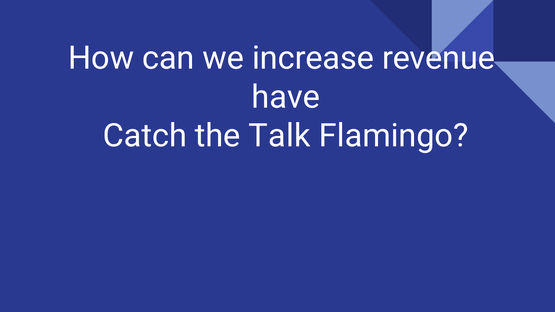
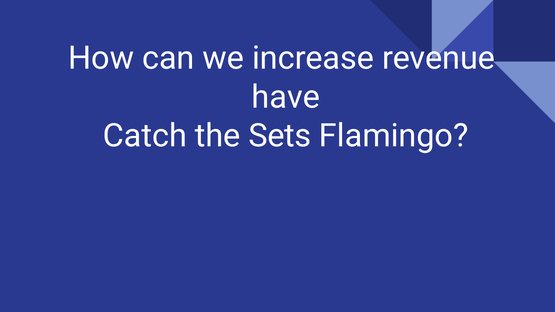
Talk: Talk -> Sets
